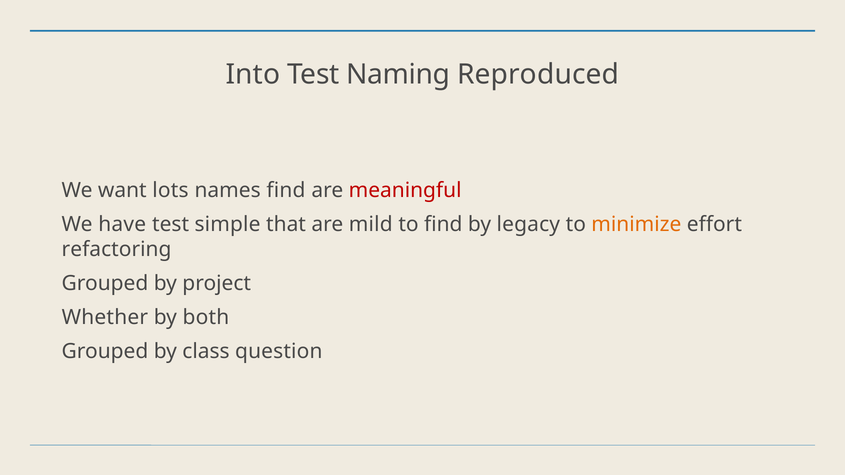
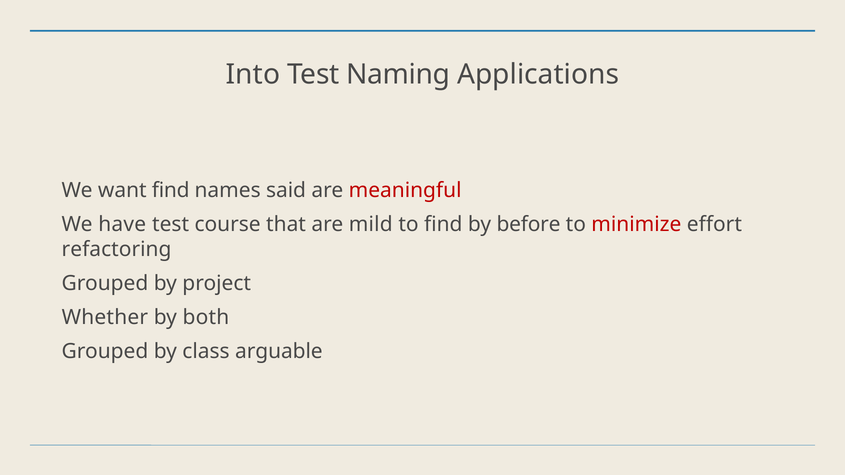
Reproduced: Reproduced -> Applications
want lots: lots -> find
names find: find -> said
simple: simple -> course
legacy: legacy -> before
minimize colour: orange -> red
question: question -> arguable
